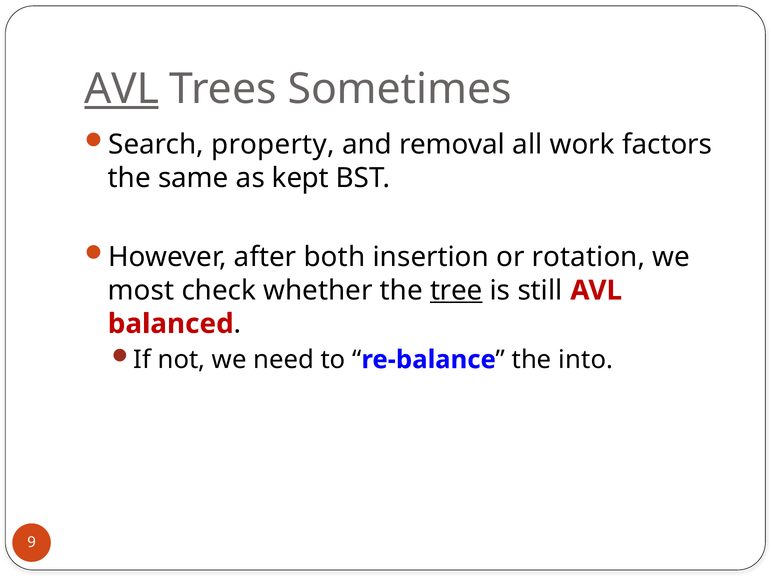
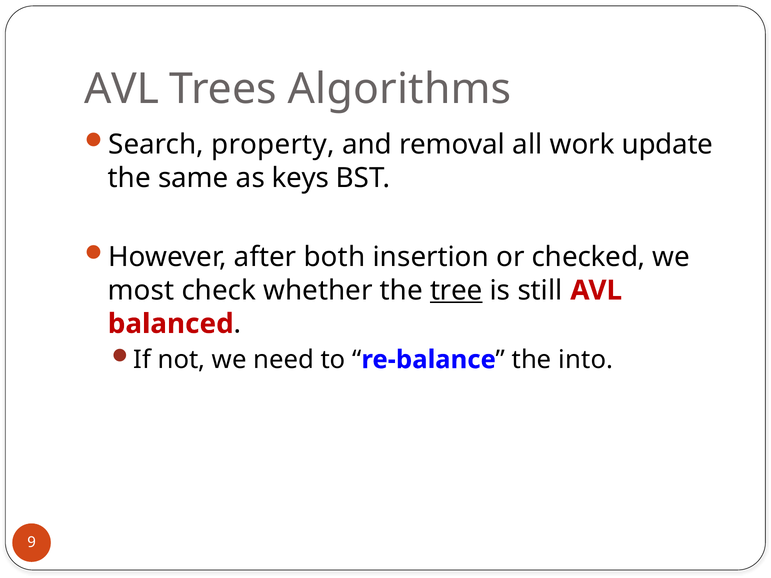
AVL at (122, 89) underline: present -> none
Sometimes: Sometimes -> Algorithms
factors: factors -> update
kept: kept -> keys
rotation: rotation -> checked
